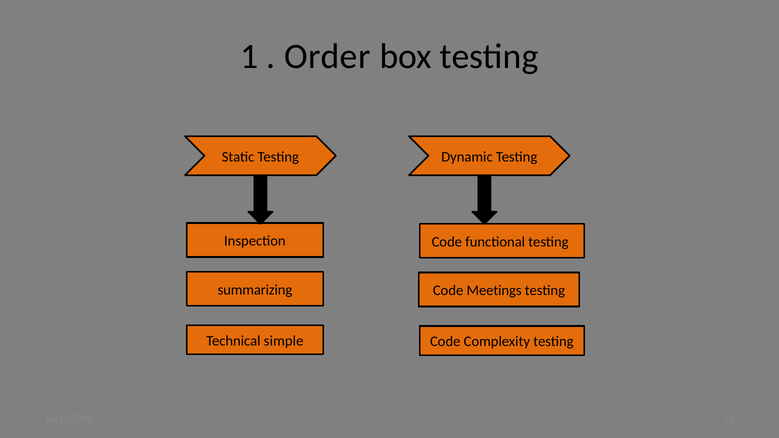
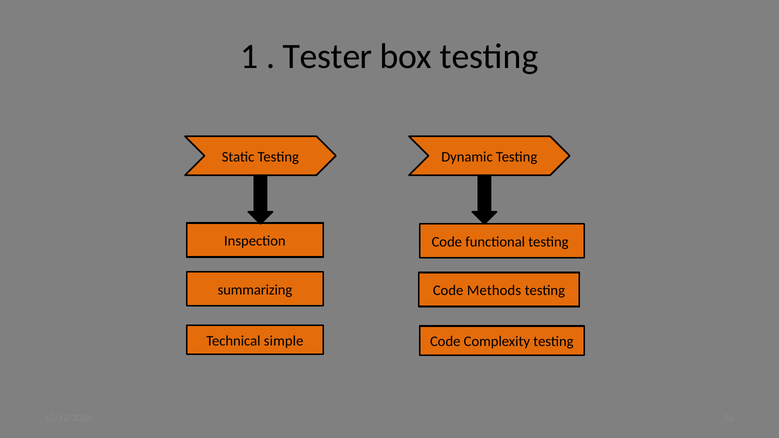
Order: Order -> Tester
Meetings: Meetings -> Methods
